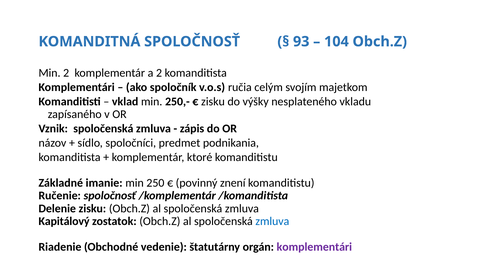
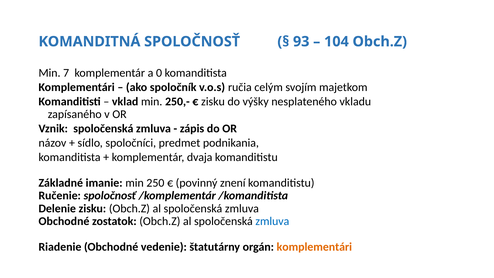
Min 2: 2 -> 7
a 2: 2 -> 0
ktoré: ktoré -> dvaja
Kapitálový at (64, 221): Kapitálový -> Obchodné
komplementári at (314, 247) colour: purple -> orange
